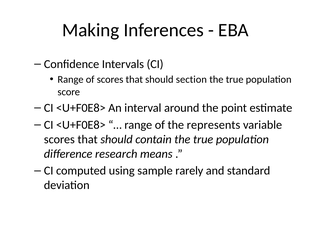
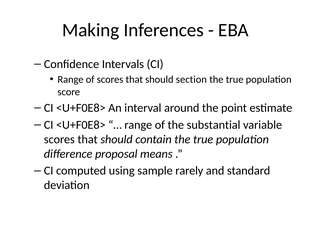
represents: represents -> substantial
research: research -> proposal
